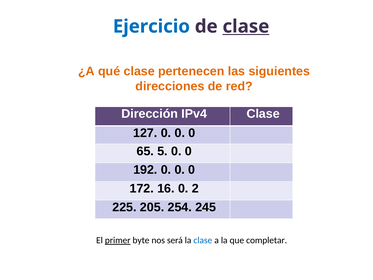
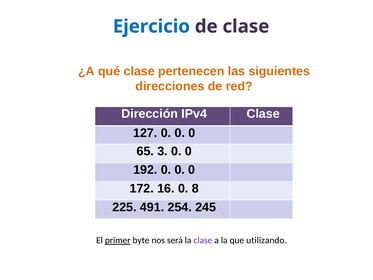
clase at (246, 26) underline: present -> none
5: 5 -> 3
2: 2 -> 8
205: 205 -> 491
clase at (203, 240) colour: blue -> purple
completar: completar -> utilizando
